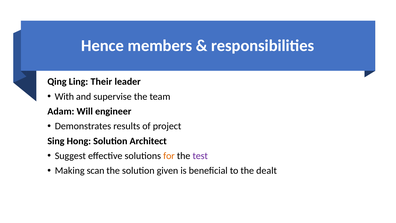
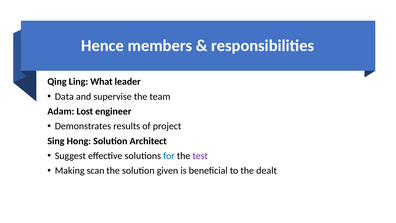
Their: Their -> What
With: With -> Data
Will: Will -> Lost
for colour: orange -> blue
